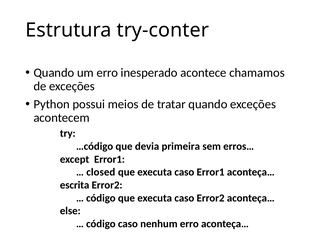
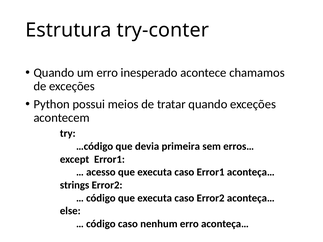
closed: closed -> acesso
escrita: escrita -> strings
